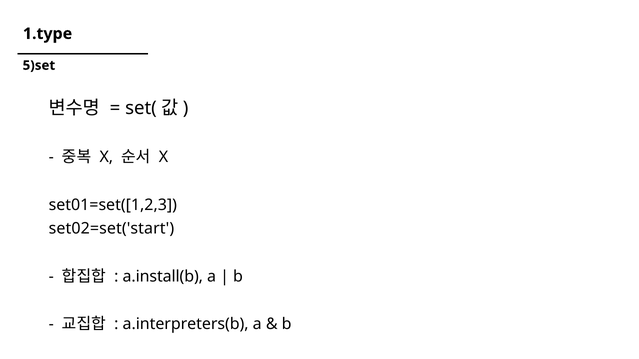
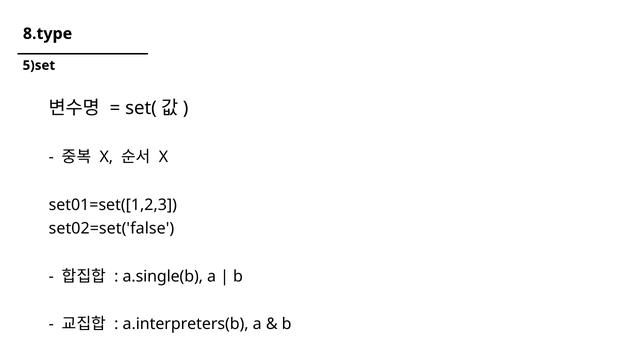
1.type: 1.type -> 8.type
set02=set('start: set02=set('start -> set02=set('false
a.install(b: a.install(b -> a.single(b
